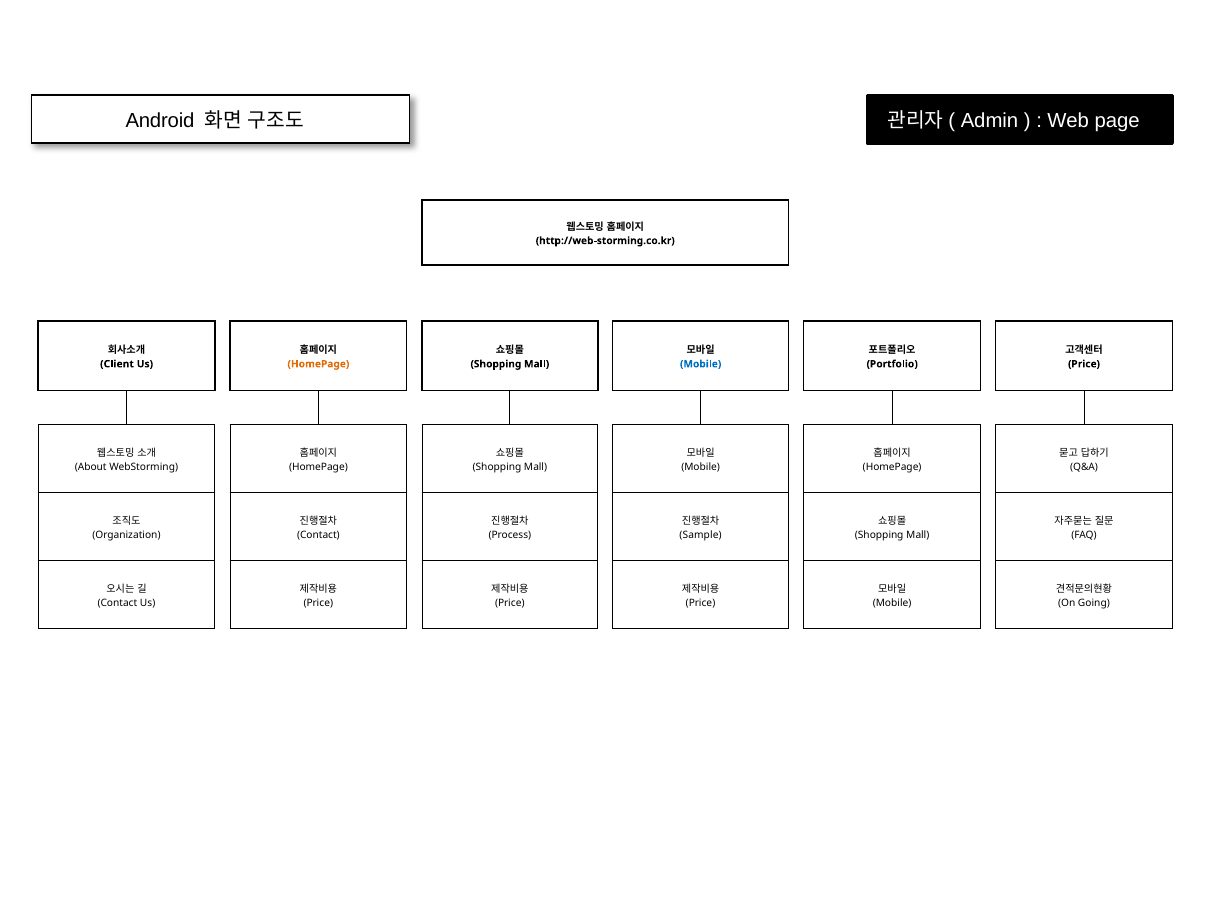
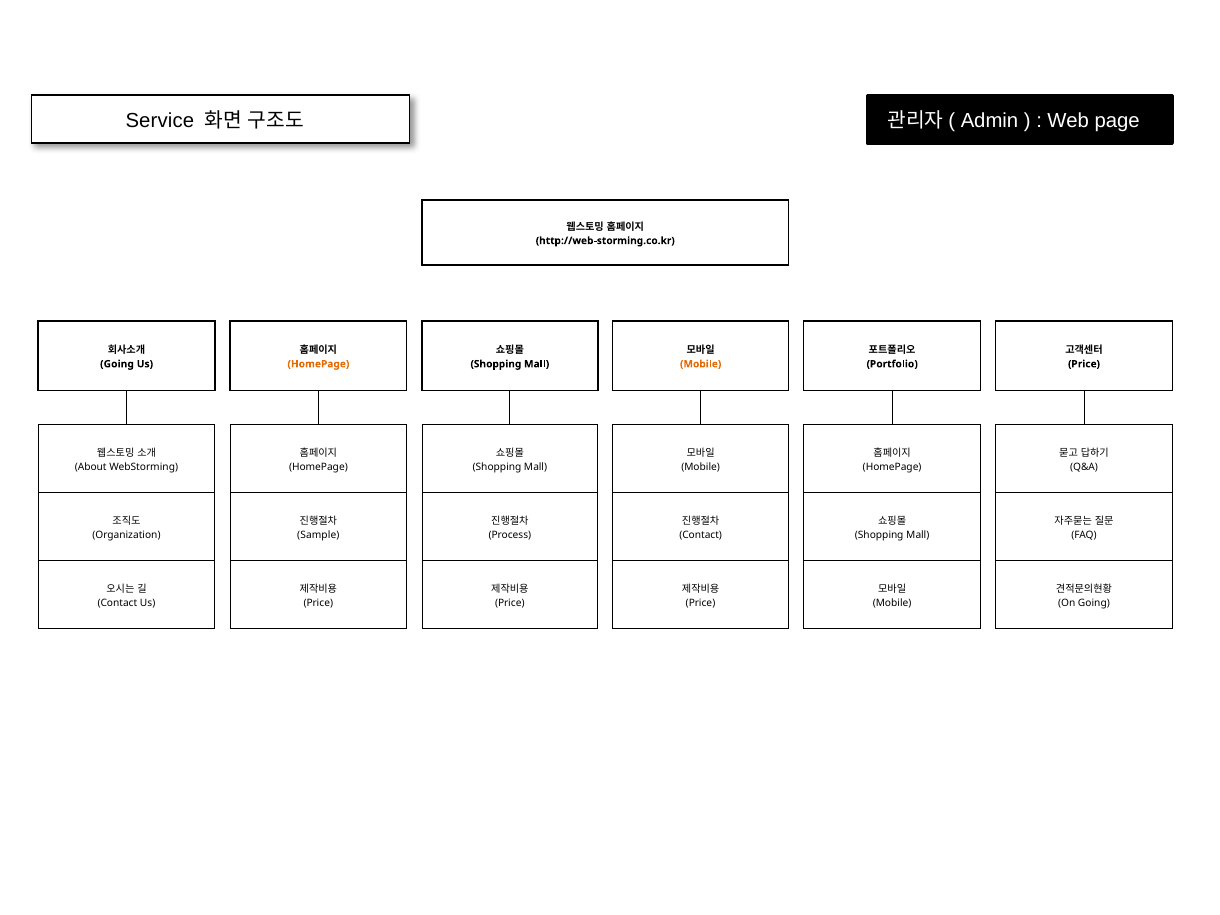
Android: Android -> Service
Client at (117, 364): Client -> Going
Mobile at (701, 364) colour: blue -> orange
Contact at (318, 535): Contact -> Sample
Sample at (701, 535): Sample -> Contact
